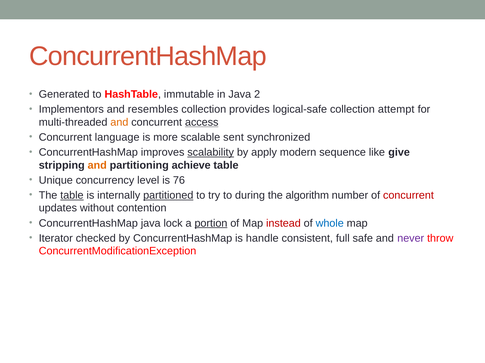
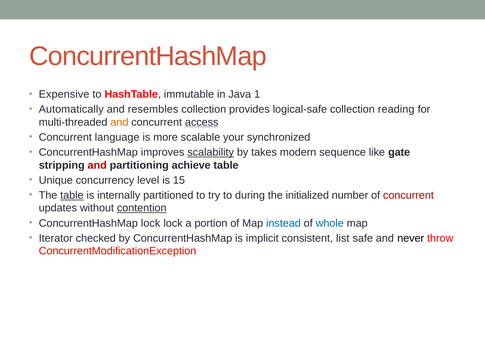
Generated: Generated -> Expensive
2: 2 -> 1
Implementors: Implementors -> Automatically
attempt: attempt -> reading
sent: sent -> your
apply: apply -> takes
give: give -> gate
and at (97, 166) colour: orange -> red
76: 76 -> 15
partitioned underline: present -> none
algorithm: algorithm -> initialized
contention underline: none -> present
ConcurrentHashMap java: java -> lock
portion underline: present -> none
instead colour: red -> blue
handle: handle -> implicit
full: full -> list
never colour: purple -> black
